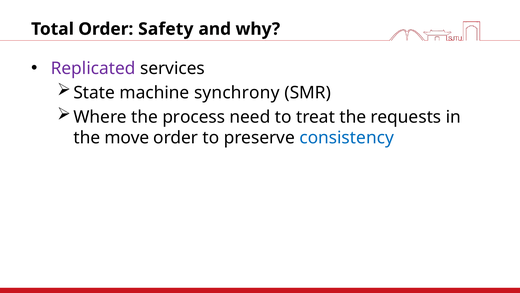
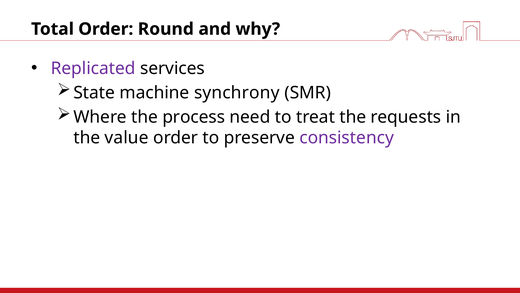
Safety: Safety -> Round
move: move -> value
consistency colour: blue -> purple
